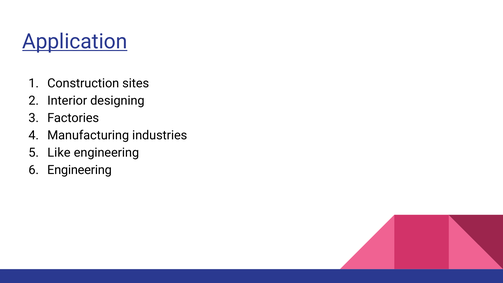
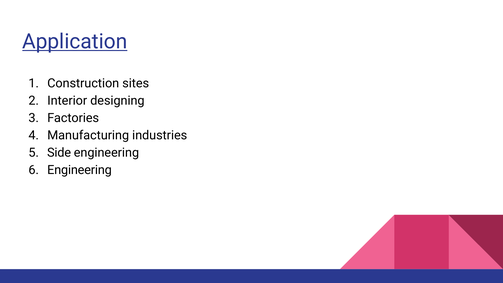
Like: Like -> Side
